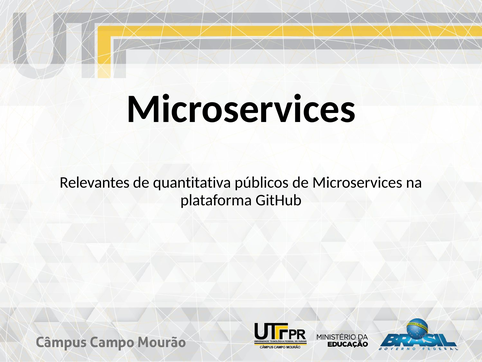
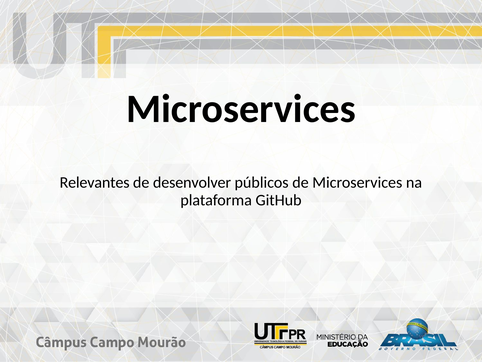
quantitativa: quantitativa -> desenvolver
